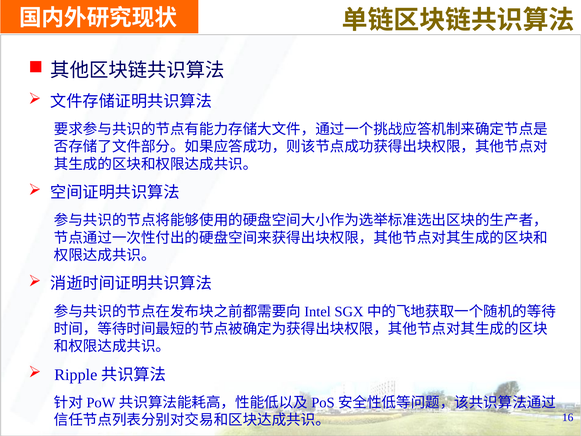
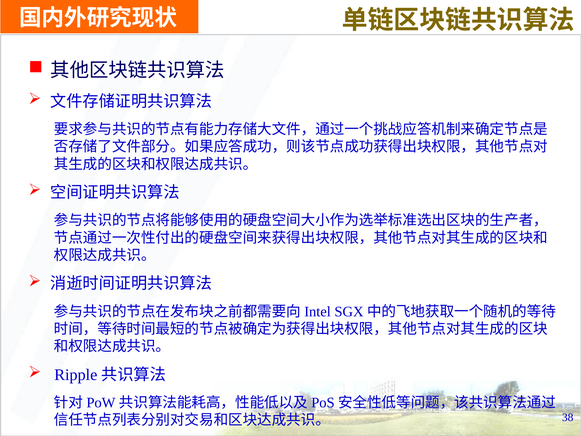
16: 16 -> 38
